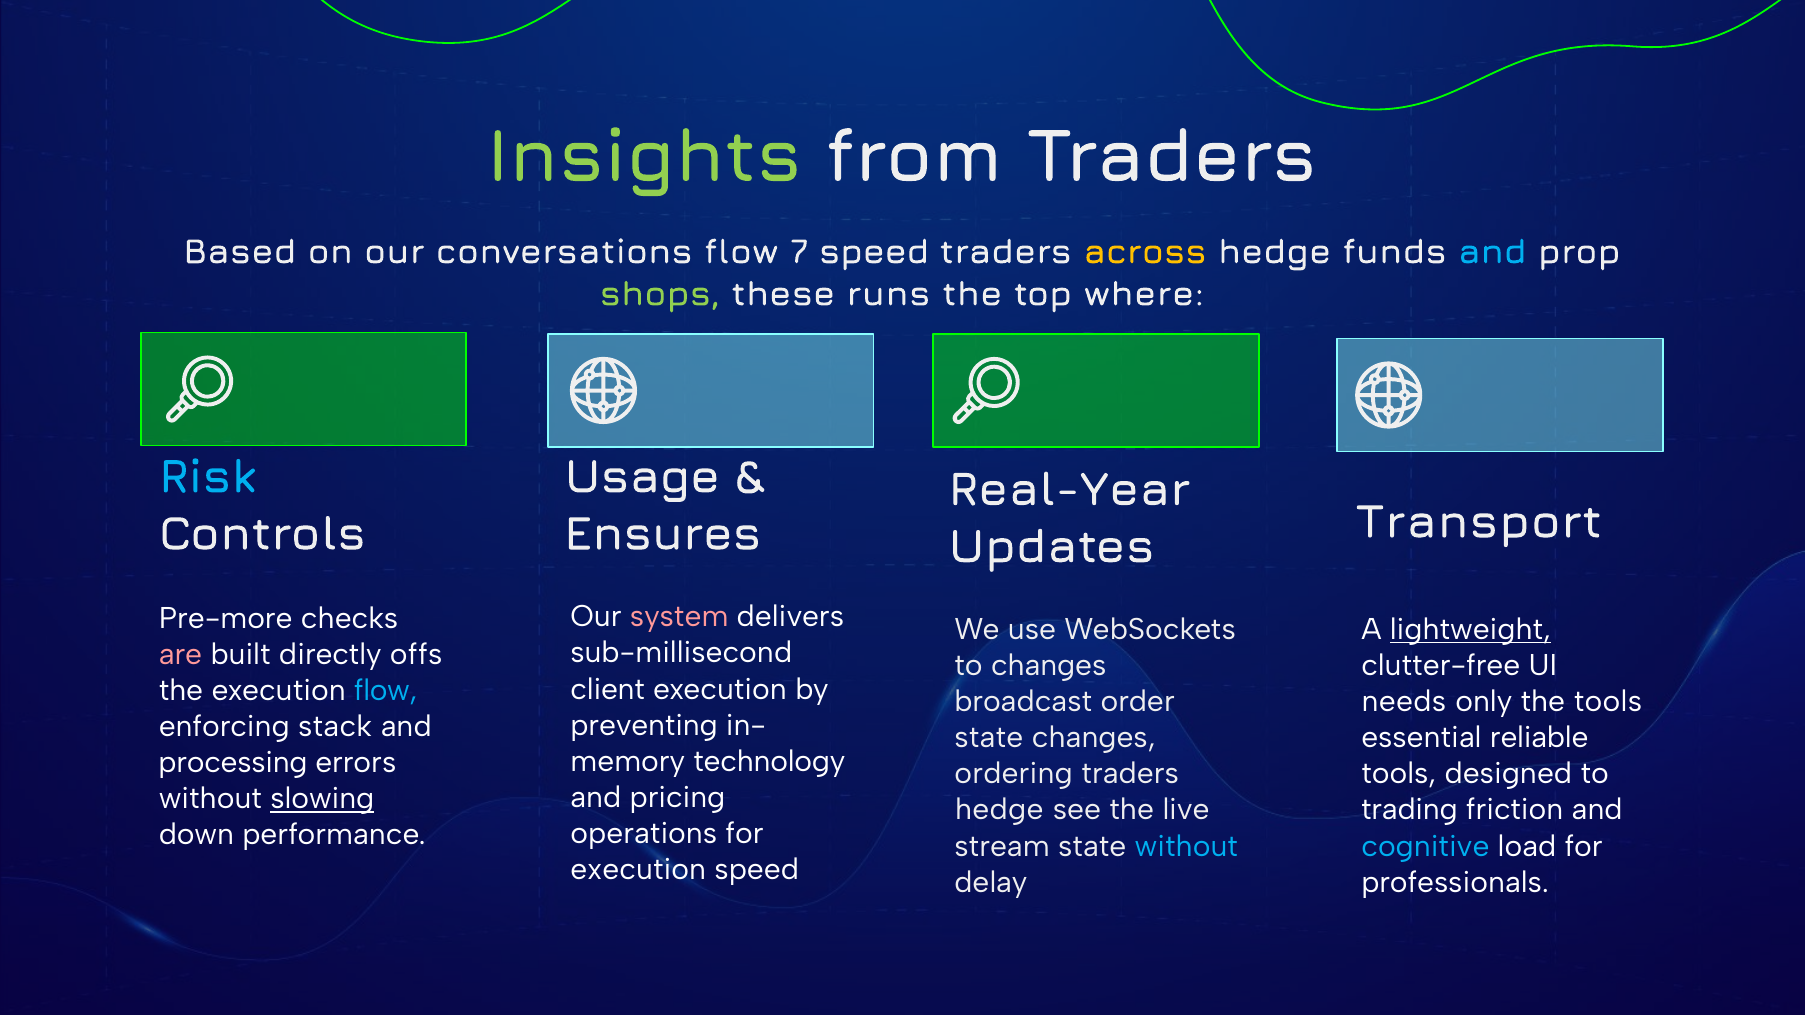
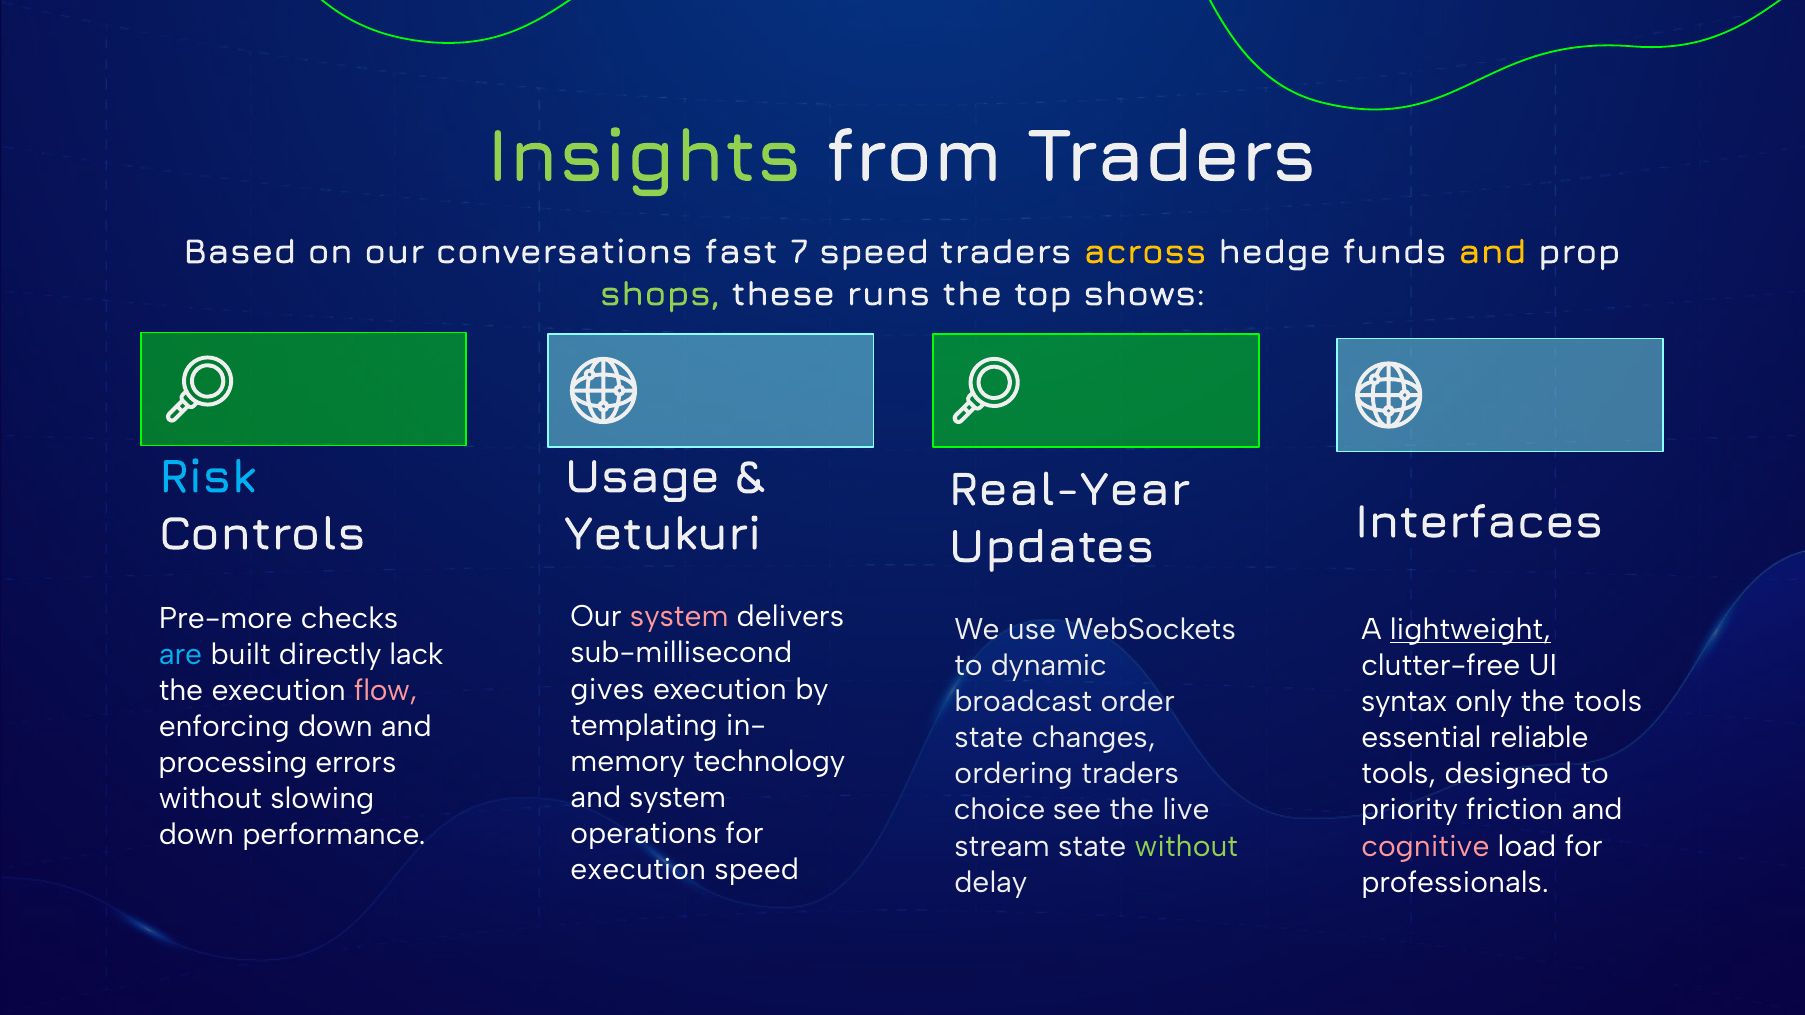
conversations flow: flow -> fast
and at (1492, 252) colour: light blue -> yellow
where: where -> shows
Transport: Transport -> Interfaces
Ensures: Ensures -> Yetukuri
are colour: pink -> light blue
offs: offs -> lack
to changes: changes -> dynamic
client: client -> gives
flow at (386, 691) colour: light blue -> pink
needs: needs -> syntax
preventing: preventing -> templating
enforcing stack: stack -> down
and pricing: pricing -> system
slowing underline: present -> none
hedge at (999, 810): hedge -> choice
trading: trading -> priority
without at (1186, 846) colour: light blue -> light green
cognitive colour: light blue -> pink
